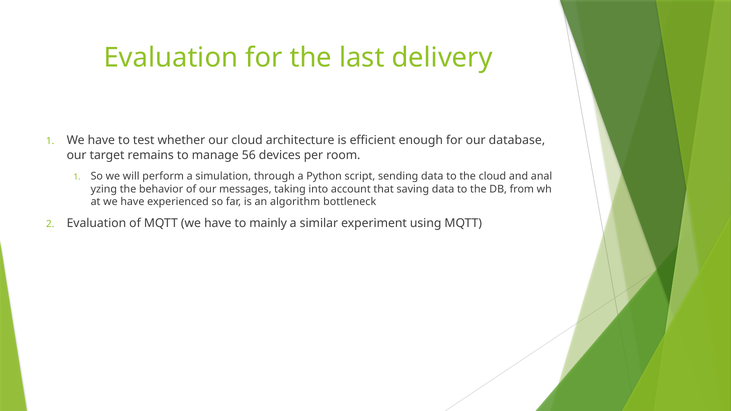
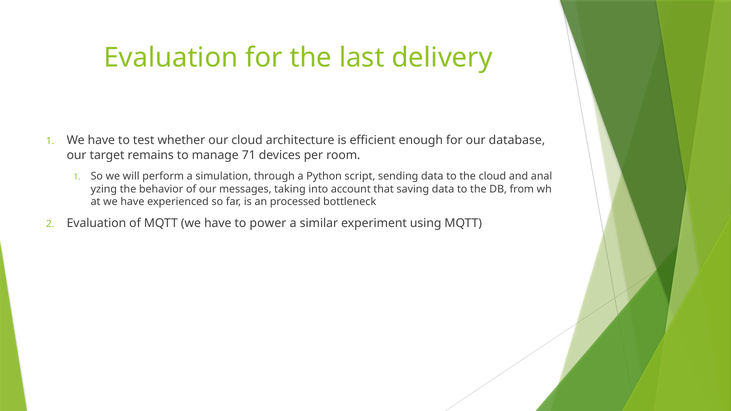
56: 56 -> 71
algorithm: algorithm -> processed
mainly: mainly -> power
